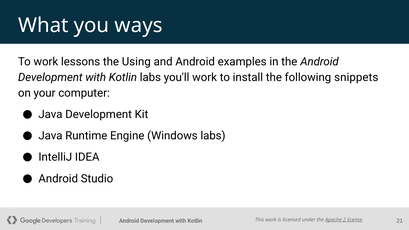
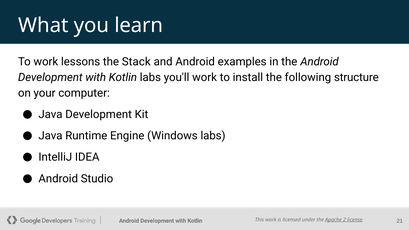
ways: ways -> learn
Using: Using -> Stack
snippets: snippets -> structure
